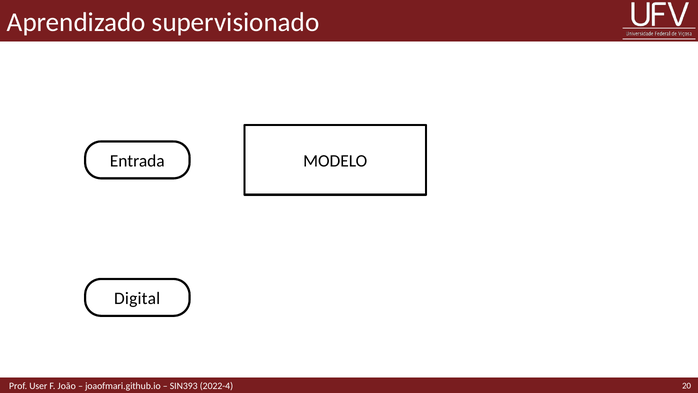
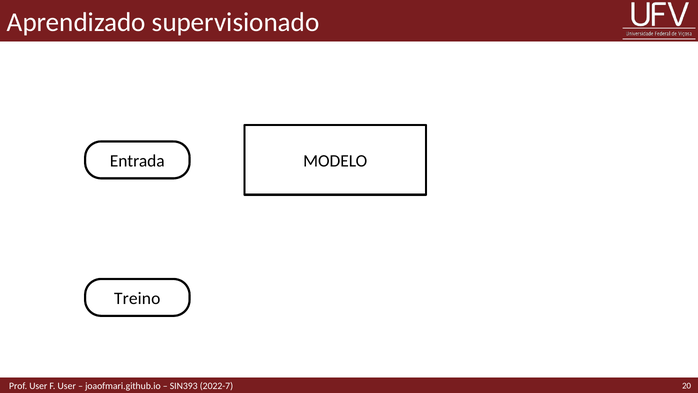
Digital: Digital -> Treino
F João: João -> User
2022-4: 2022-4 -> 2022-7
